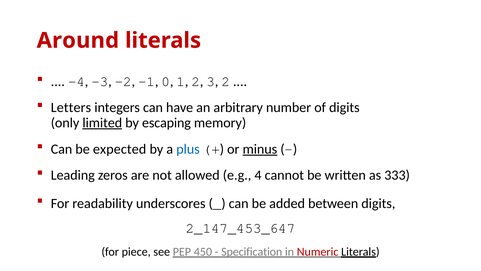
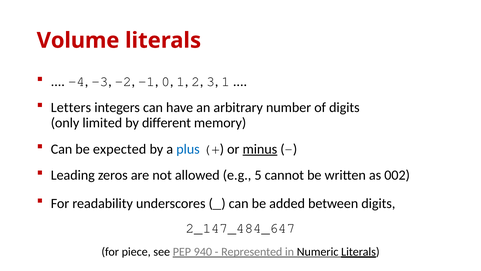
Around: Around -> Volume
3 2: 2 -> 1
limited underline: present -> none
escaping: escaping -> different
4: 4 -> 5
333: 333 -> 002
2_147_453_647: 2_147_453_647 -> 2_147_484_647
450: 450 -> 940
Specification: Specification -> Represented
Numeric colour: red -> black
